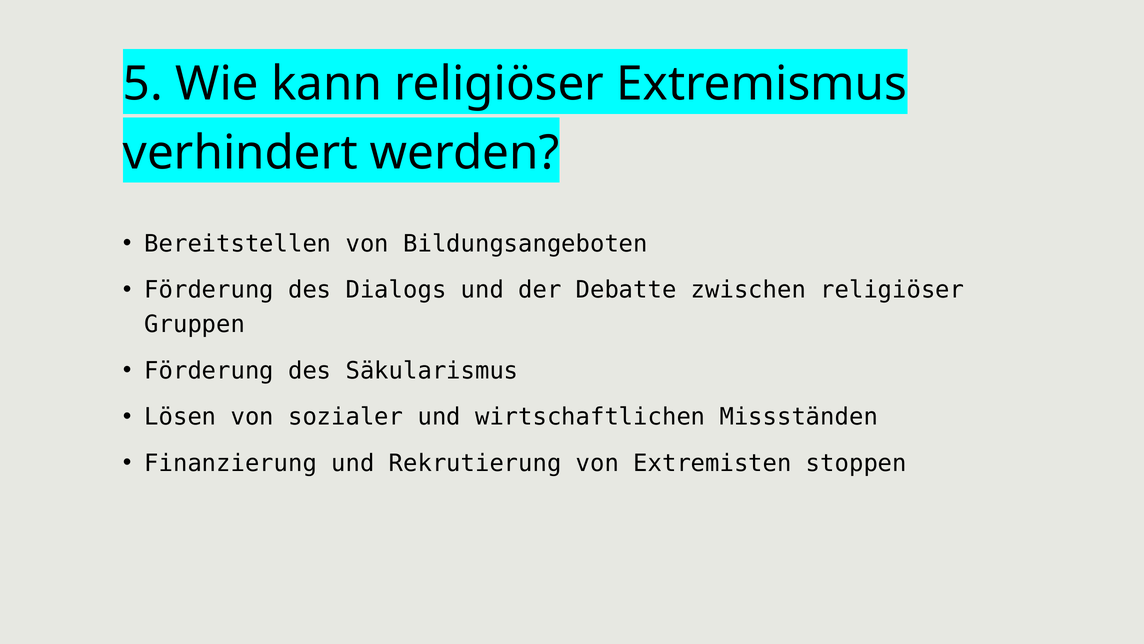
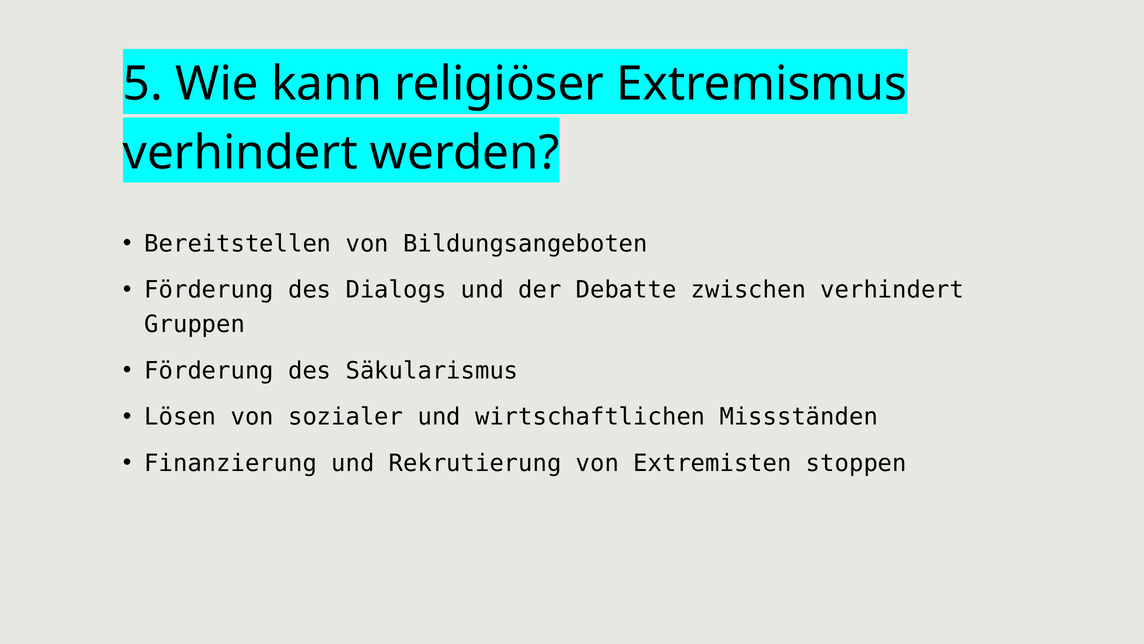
zwischen religiöser: religiöser -> verhindert
